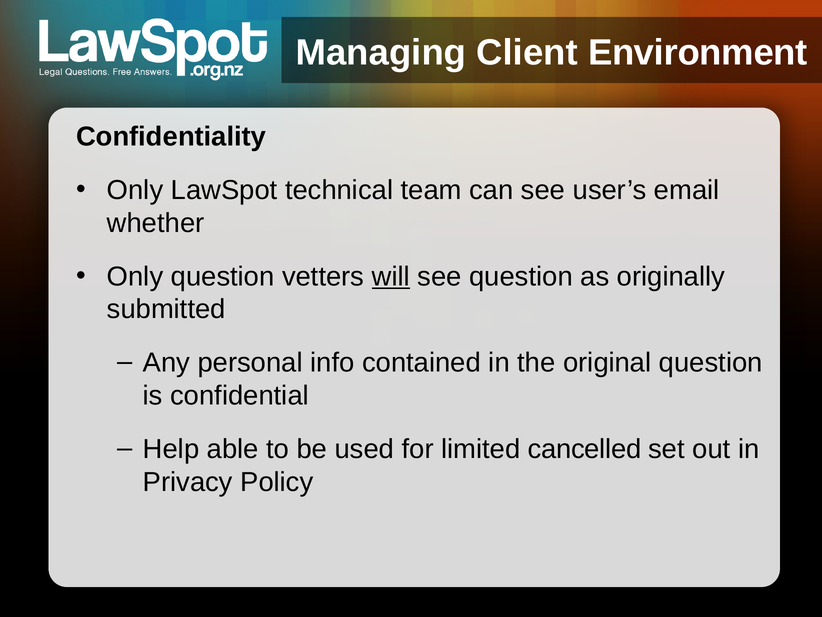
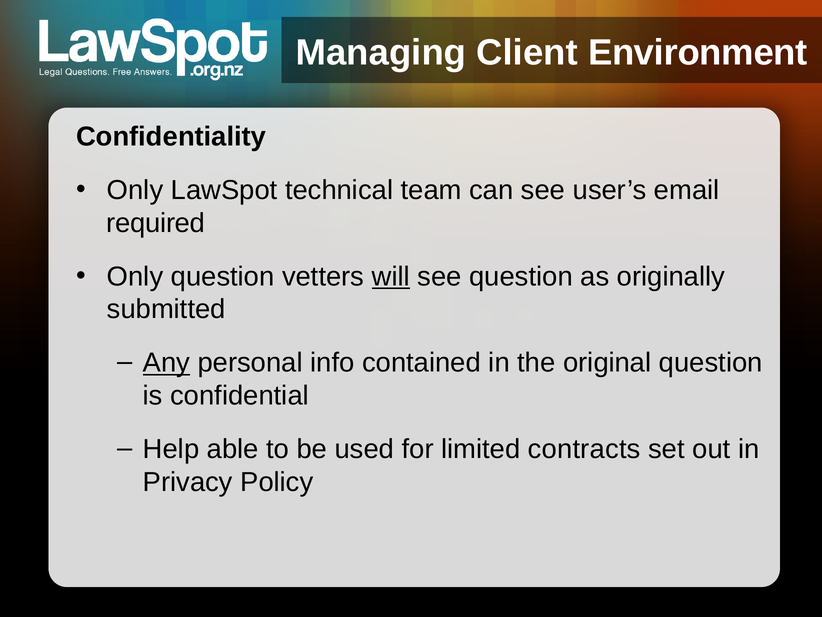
whether: whether -> required
Any underline: none -> present
cancelled: cancelled -> contracts
